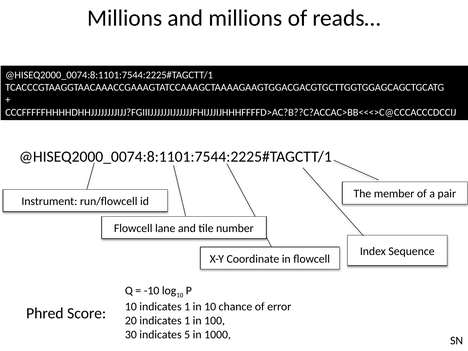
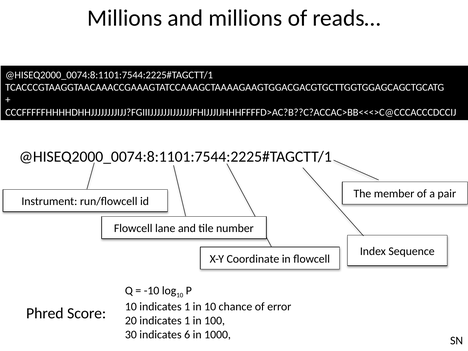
5: 5 -> 6
